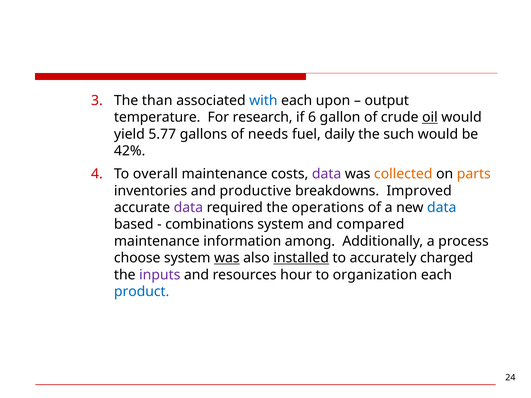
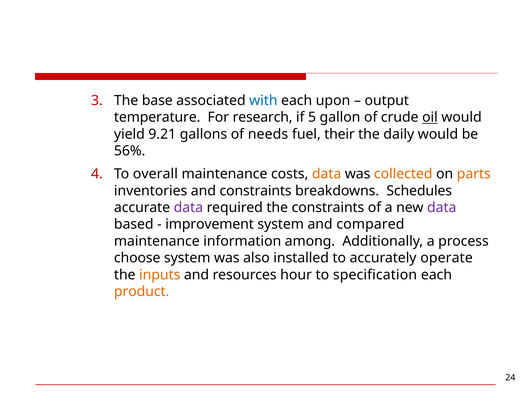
than: than -> base
6: 6 -> 5
5.77: 5.77 -> 9.21
daily: daily -> their
such: such -> daily
42%: 42% -> 56%
data at (327, 174) colour: purple -> orange
and productive: productive -> constraints
Improved: Improved -> Schedules
the operations: operations -> constraints
data at (442, 208) colour: blue -> purple
combinations: combinations -> improvement
was at (227, 258) underline: present -> none
installed underline: present -> none
charged: charged -> operate
inputs colour: purple -> orange
organization: organization -> specification
product colour: blue -> orange
